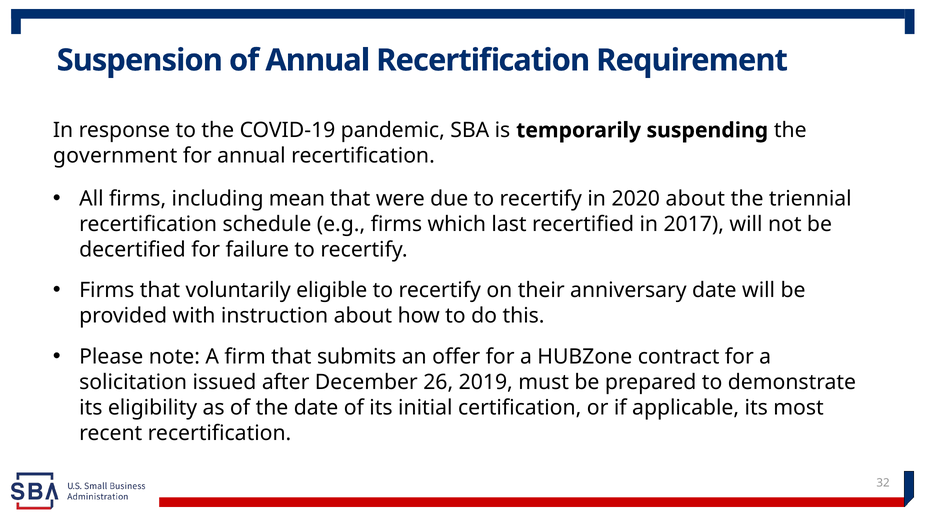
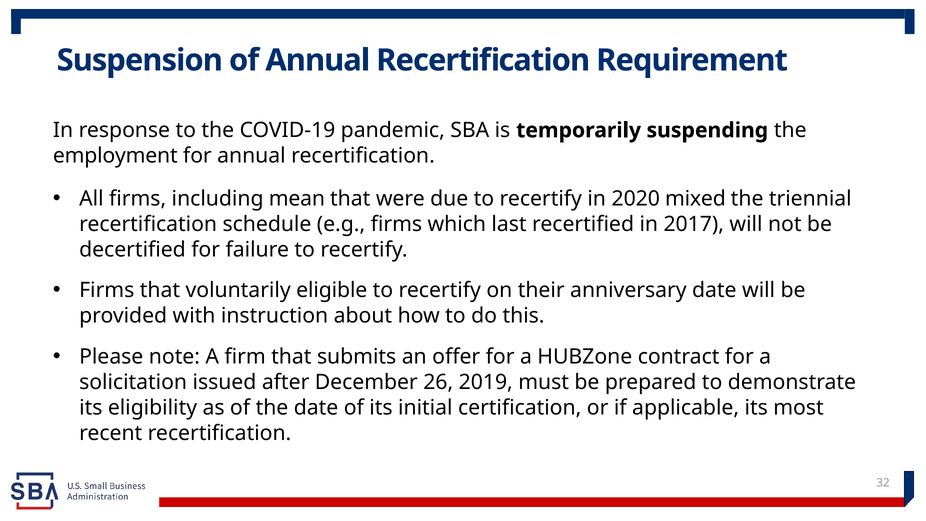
government: government -> employment
2020 about: about -> mixed
